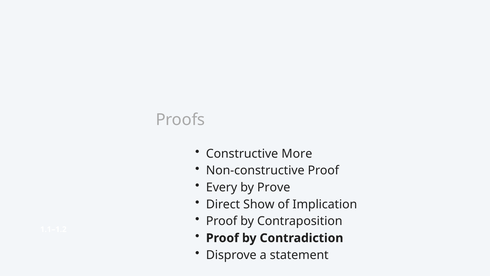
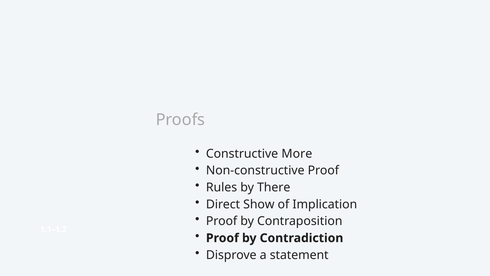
Every: Every -> Rules
Prove: Prove -> There
